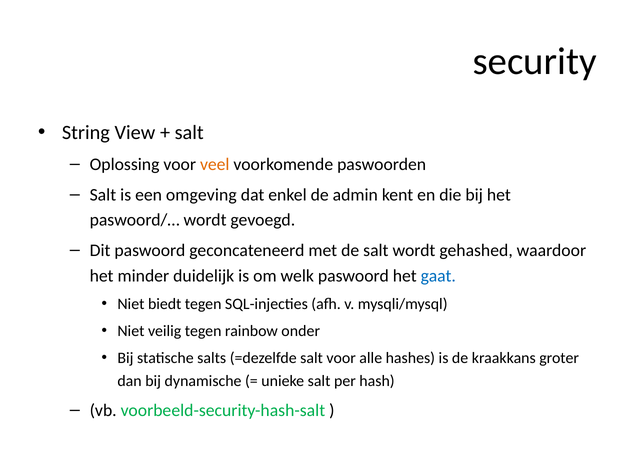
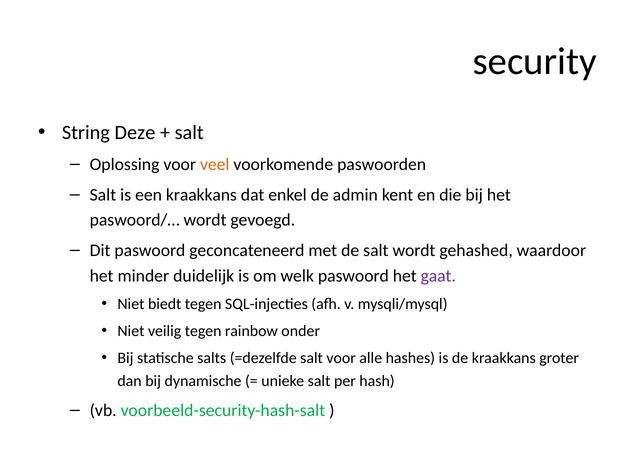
View: View -> Deze
een omgeving: omgeving -> kraakkans
gaat colour: blue -> purple
